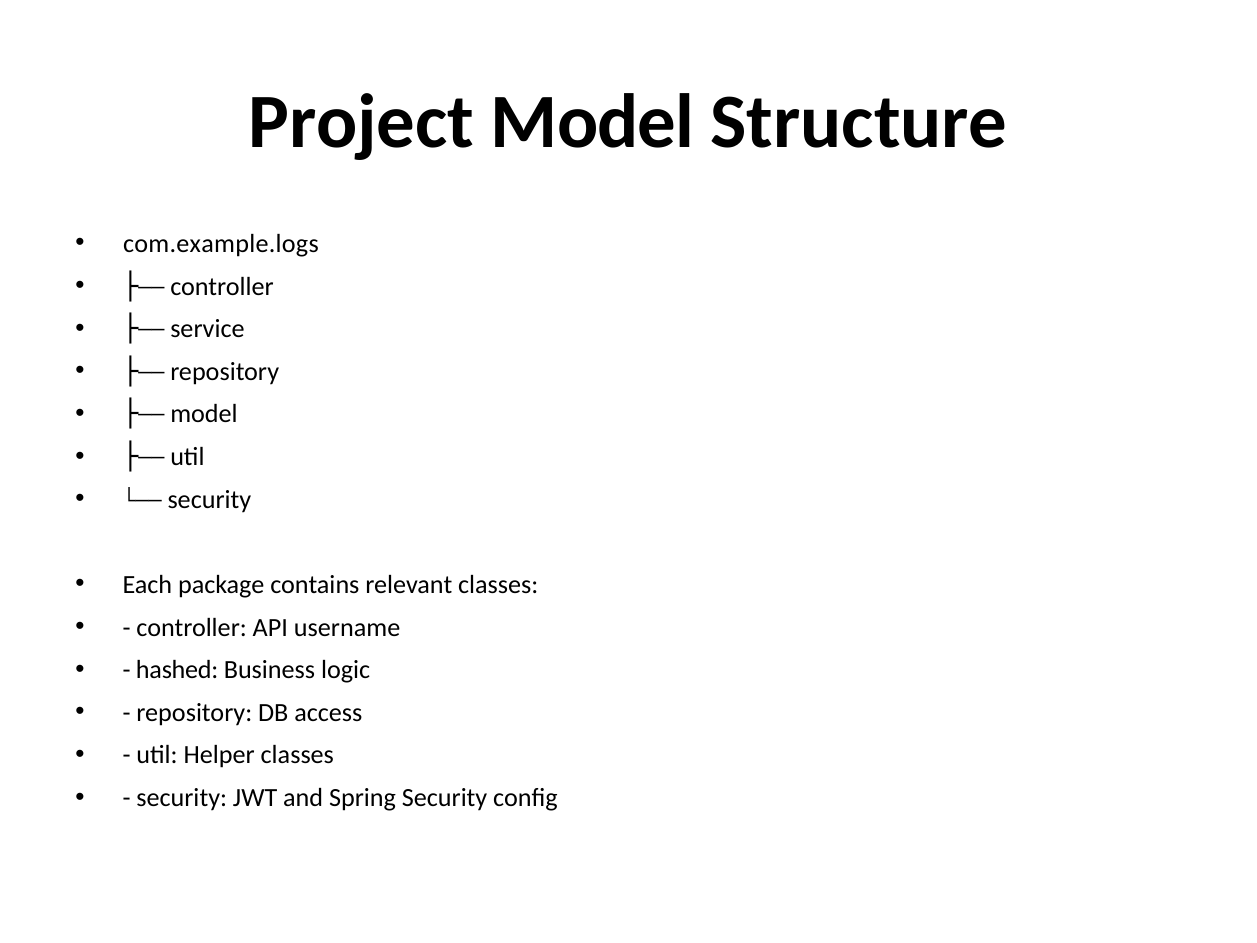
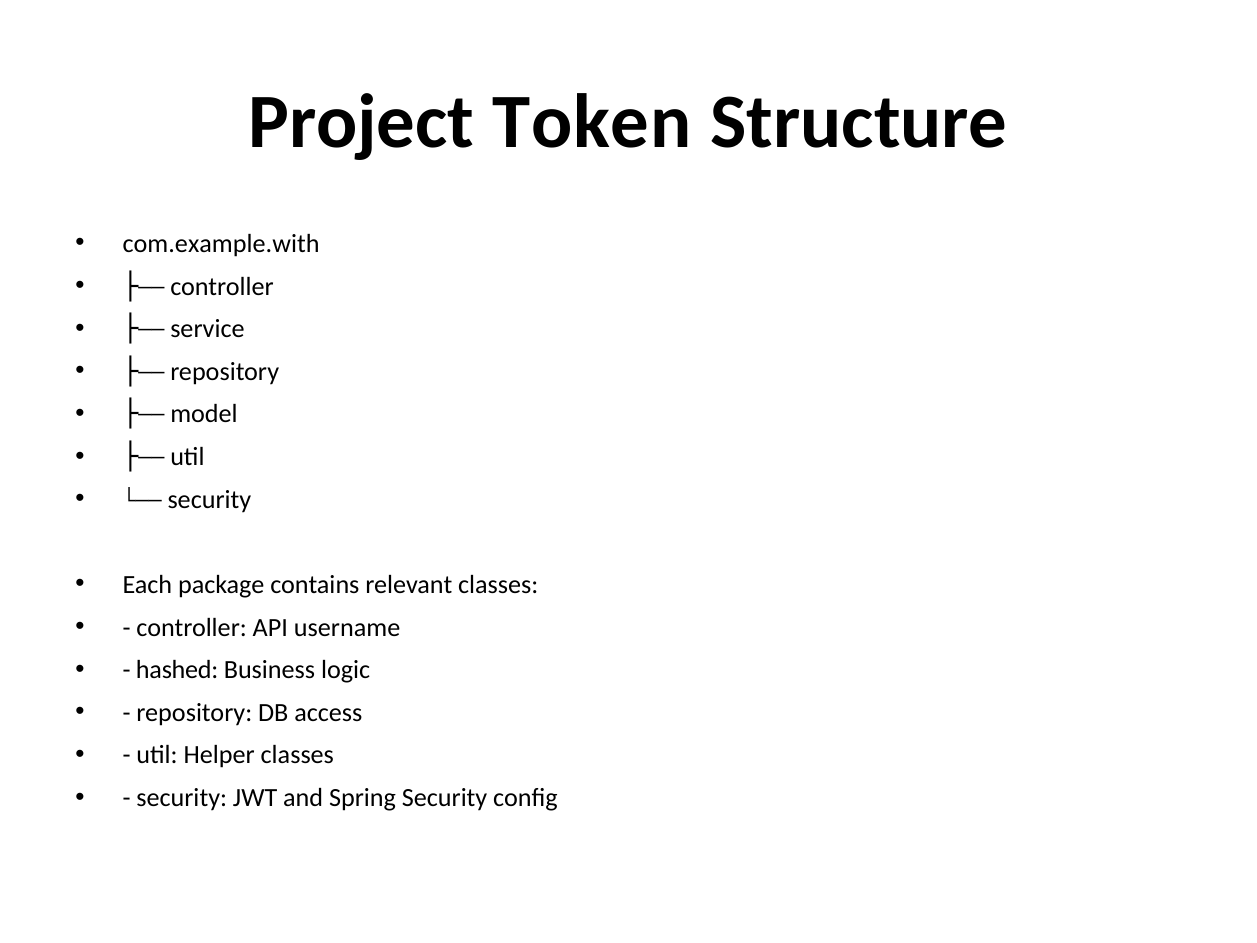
Project Model: Model -> Token
com.example.logs: com.example.logs -> com.example.with
